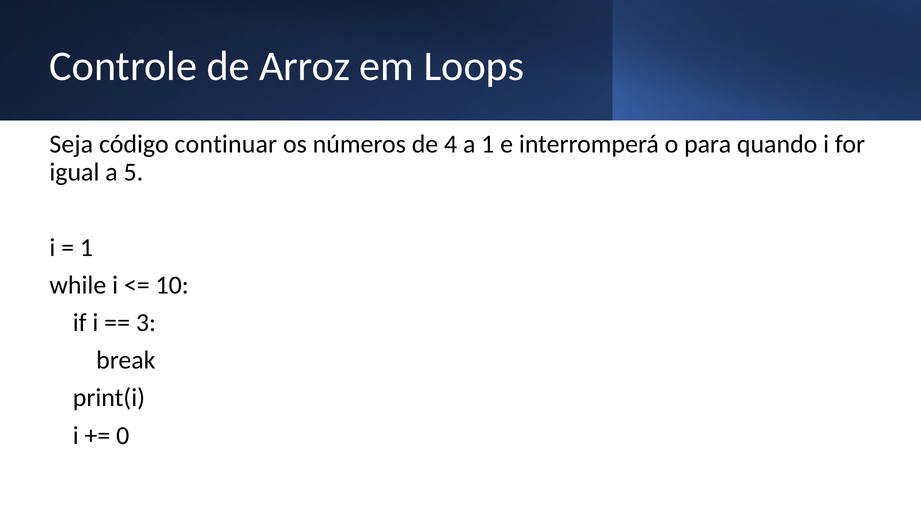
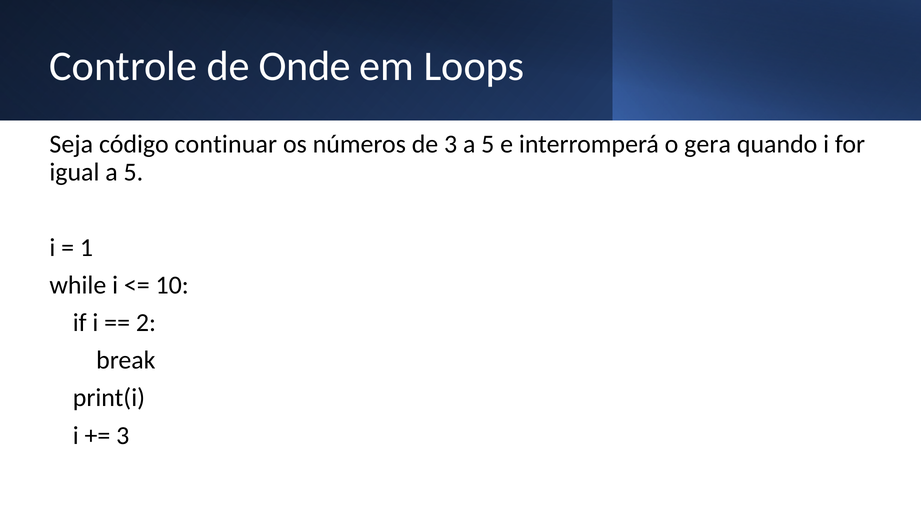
Arroz: Arroz -> Onde
de 4: 4 -> 3
1 at (488, 144): 1 -> 5
para: para -> gera
3: 3 -> 2
0 at (123, 436): 0 -> 3
